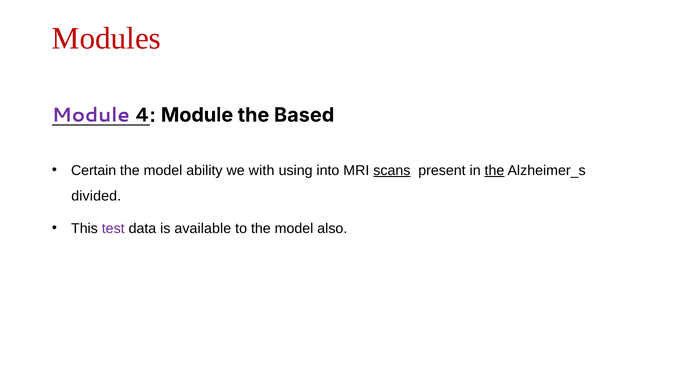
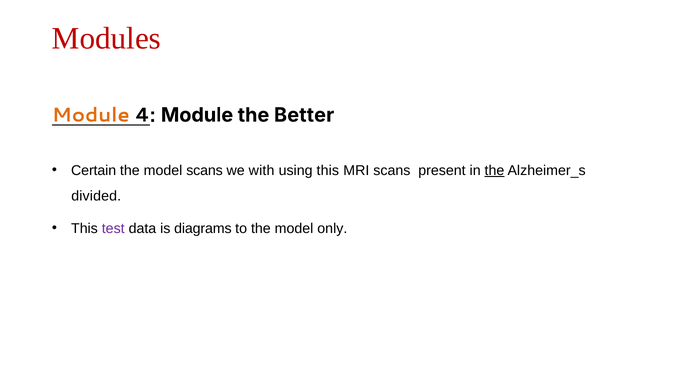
Module at (91, 115) colour: purple -> orange
Based: Based -> Better
model ability: ability -> scans
using into: into -> this
scans at (392, 170) underline: present -> none
available: available -> diagrams
also: also -> only
